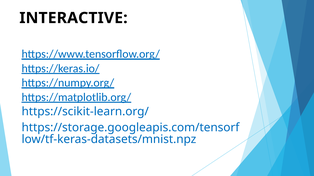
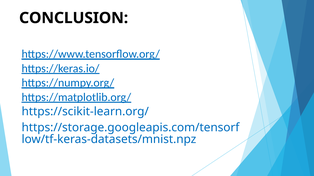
INTERACTIVE: INTERACTIVE -> CONCLUSION
